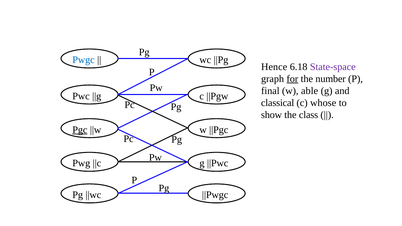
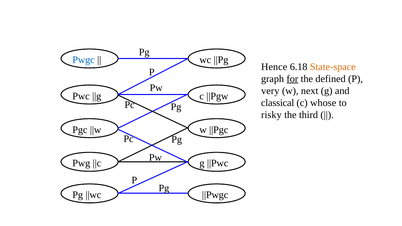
State-space colour: purple -> orange
number: number -> defined
final: final -> very
able: able -> next
show: show -> risky
class: class -> third
Pgc underline: present -> none
